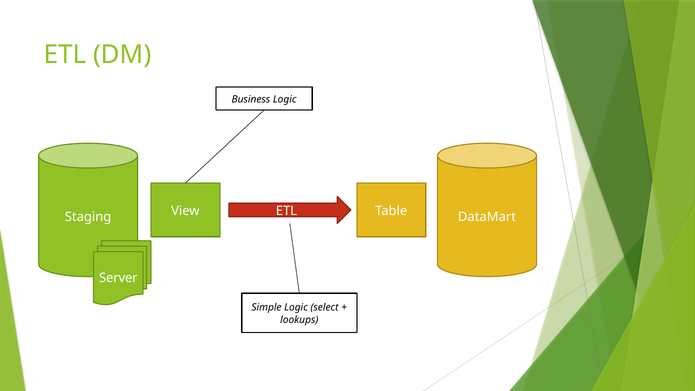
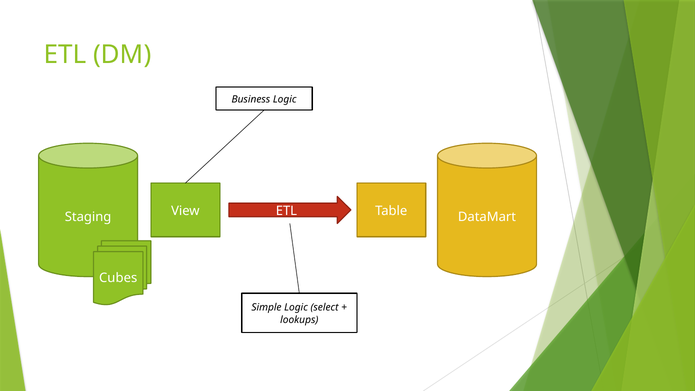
Server: Server -> Cubes
